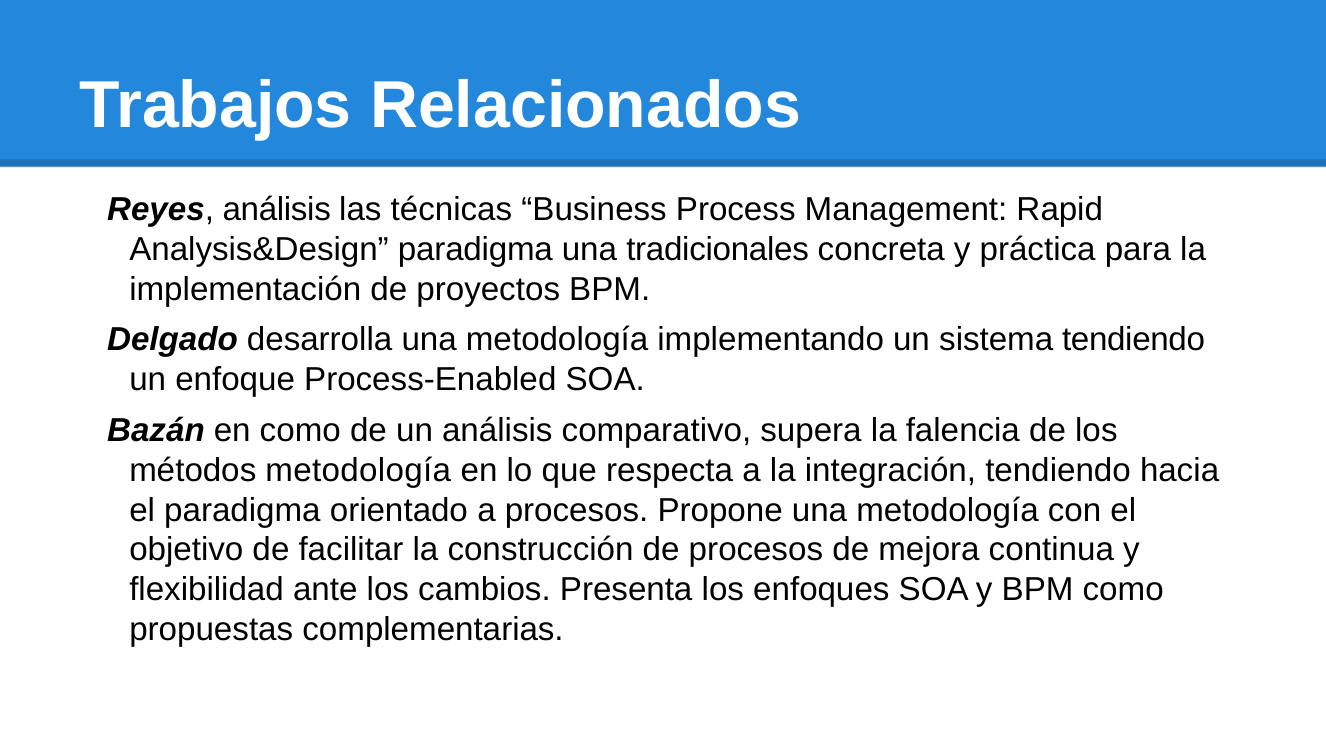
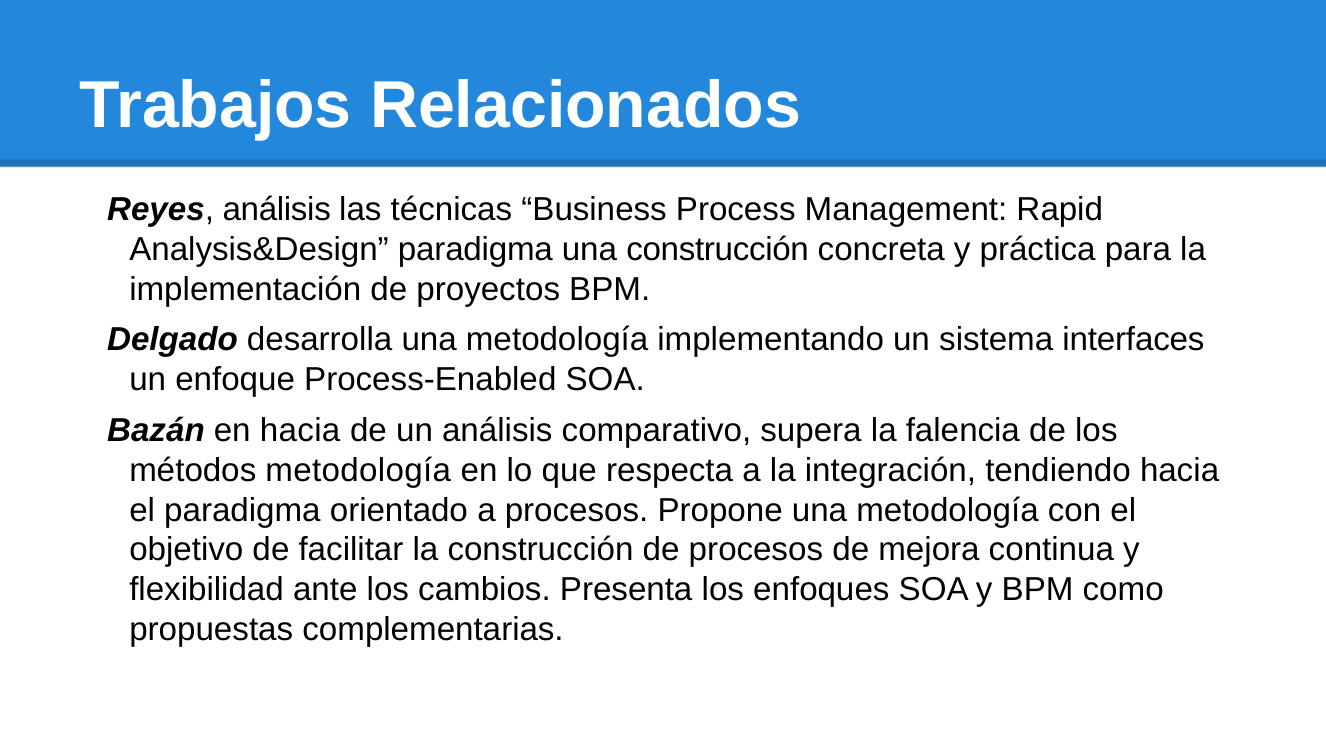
una tradicionales: tradicionales -> construcción
sistema tendiendo: tendiendo -> interfaces
en como: como -> hacia
